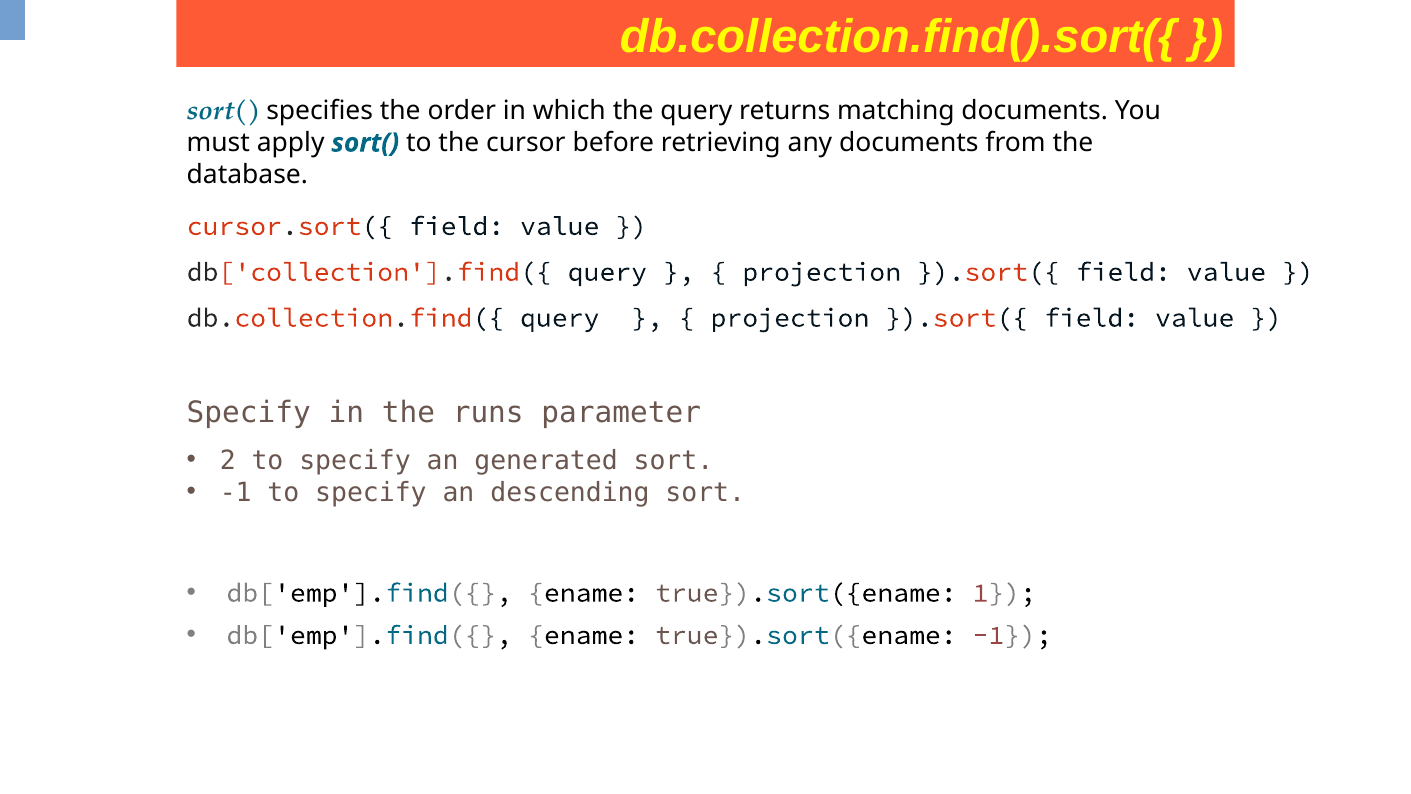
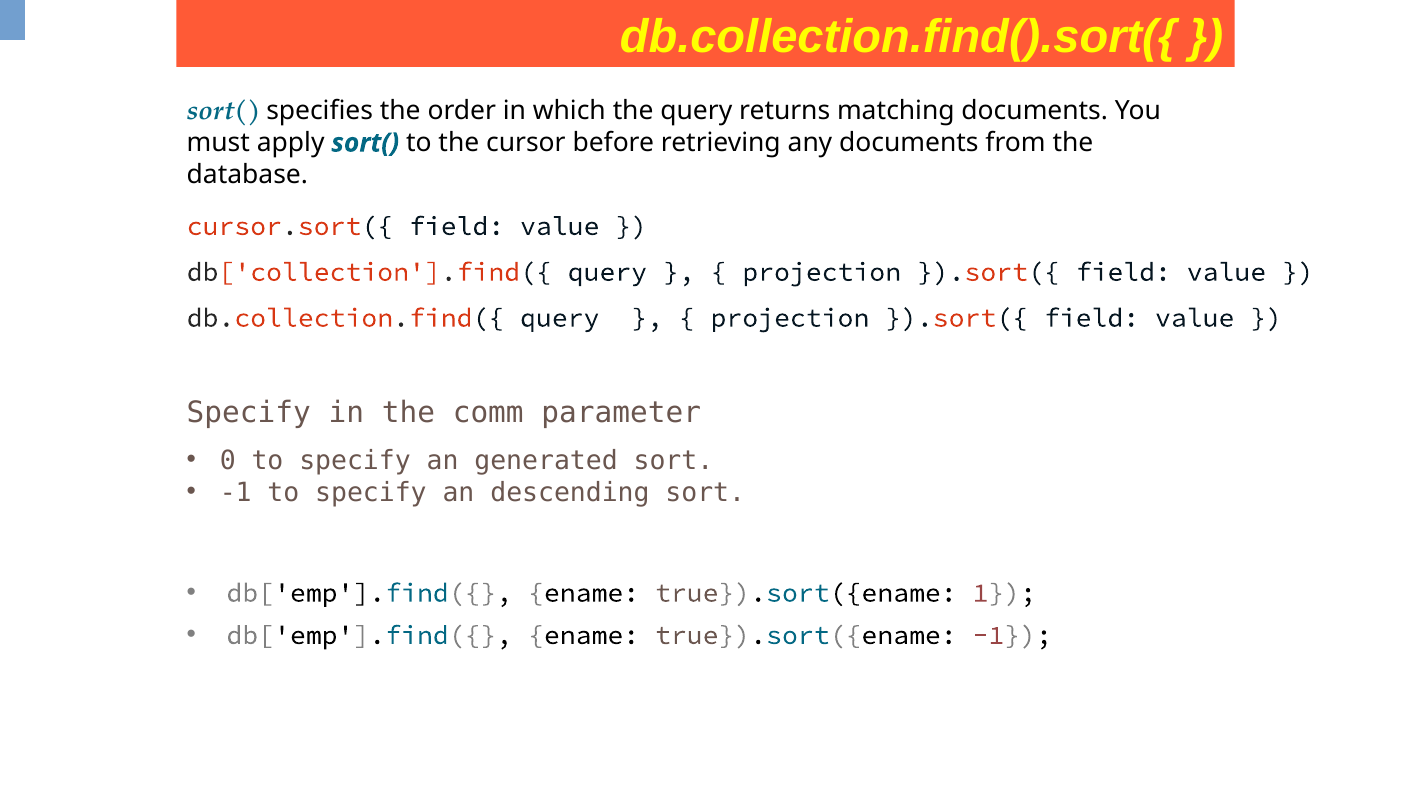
runs: runs -> comm
2: 2 -> 0
